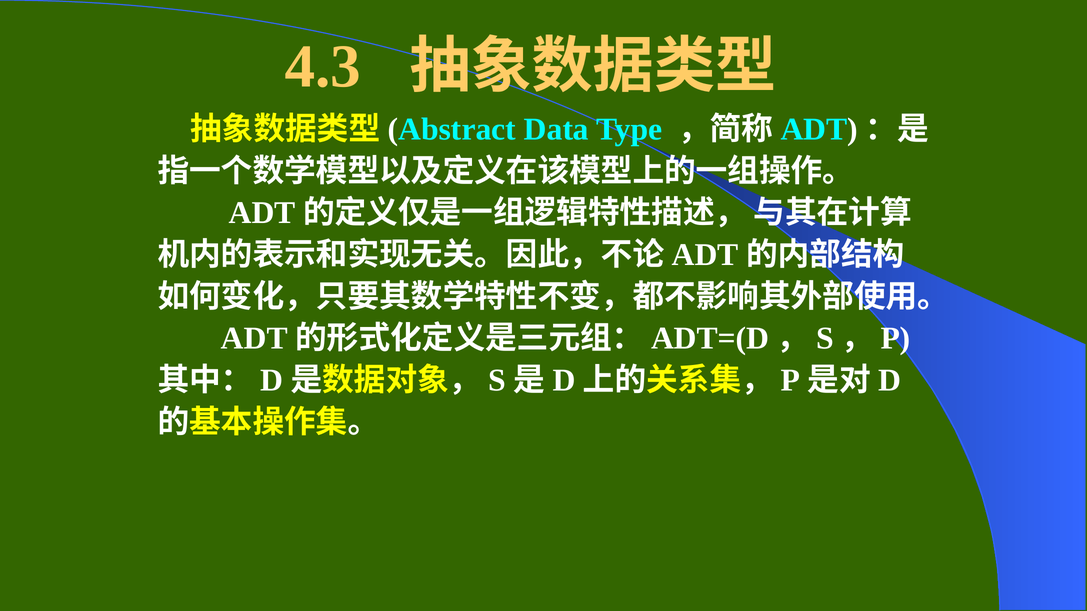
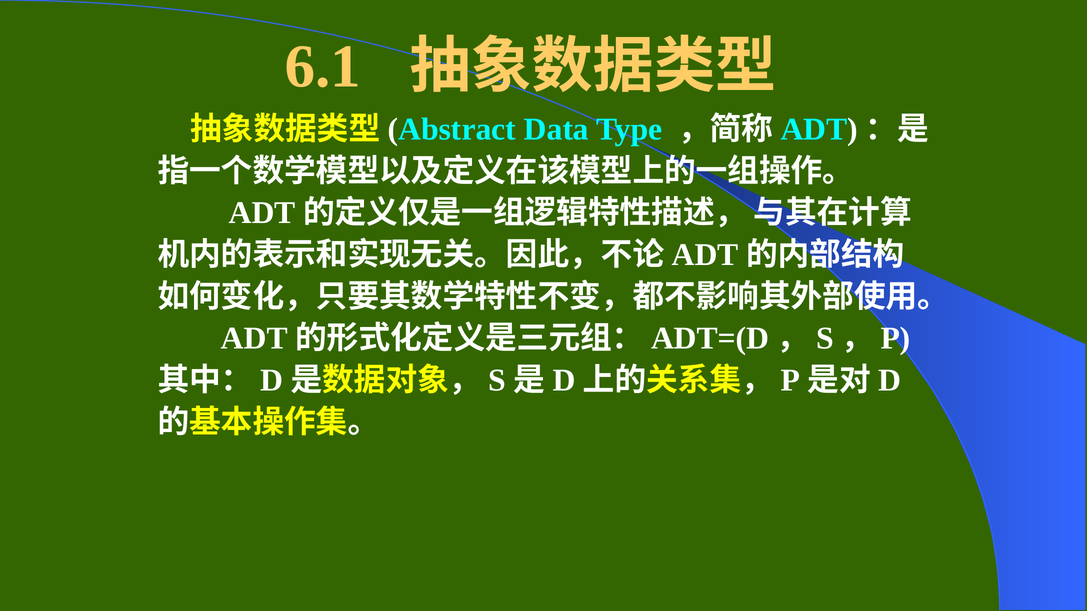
4.3: 4.3 -> 6.1
